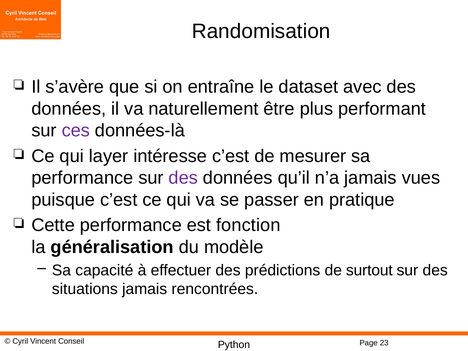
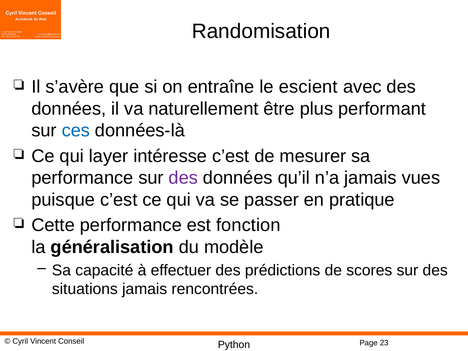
dataset: dataset -> escient
ces colour: purple -> blue
surtout: surtout -> scores
